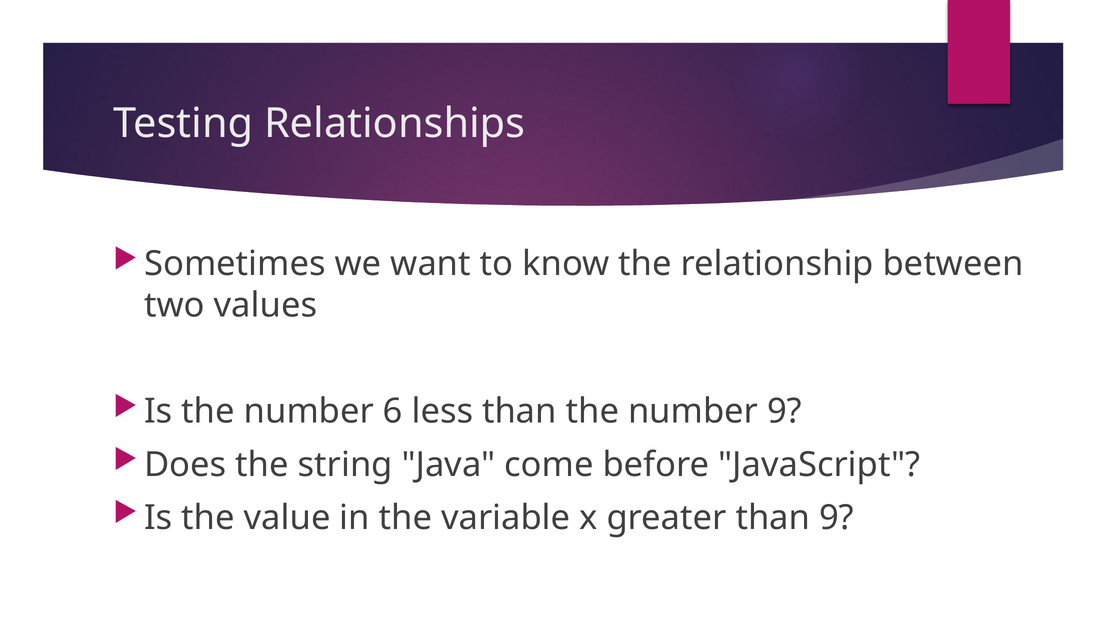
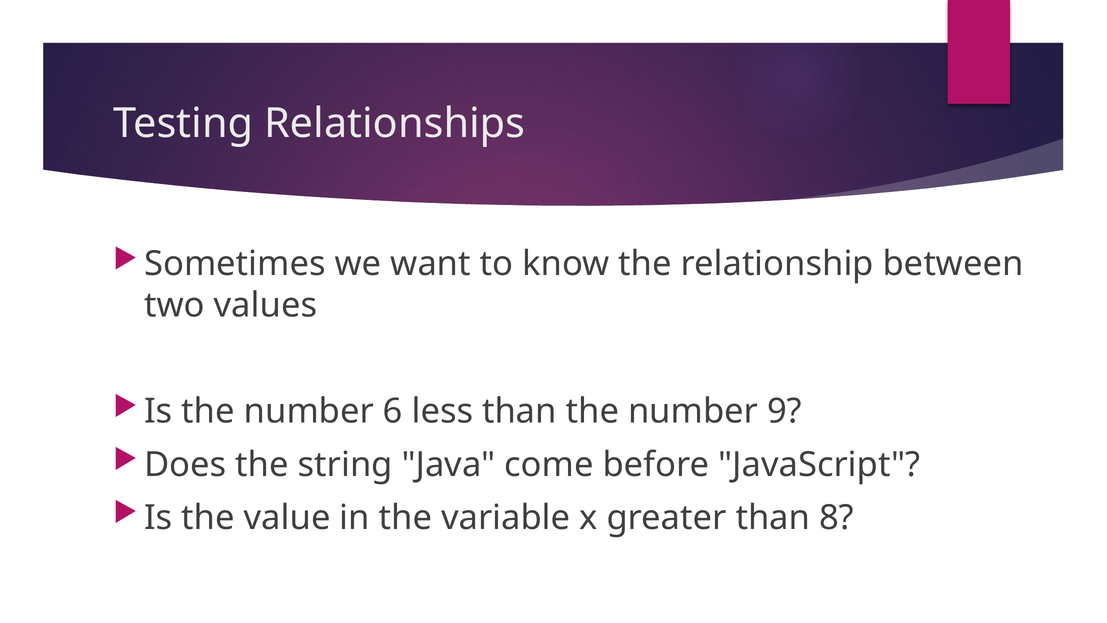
than 9: 9 -> 8
